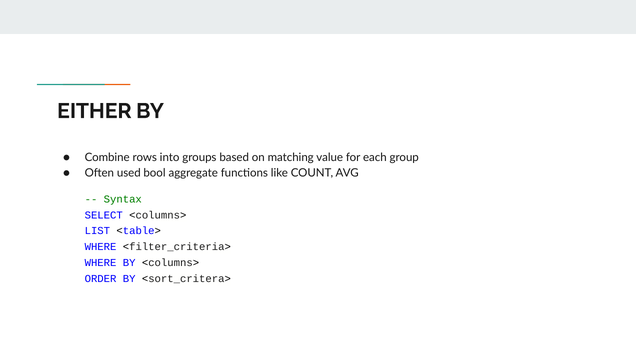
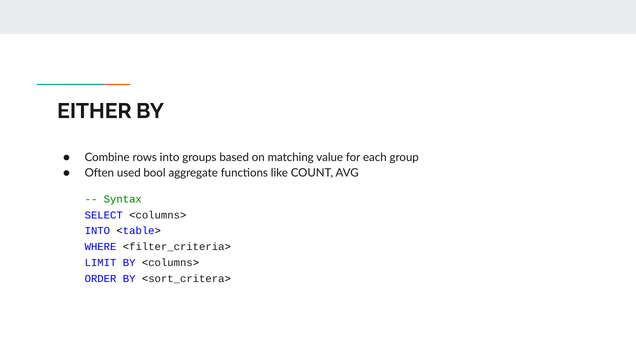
LIST at (97, 231): LIST -> INTO
WHERE at (101, 263): WHERE -> LIMIT
